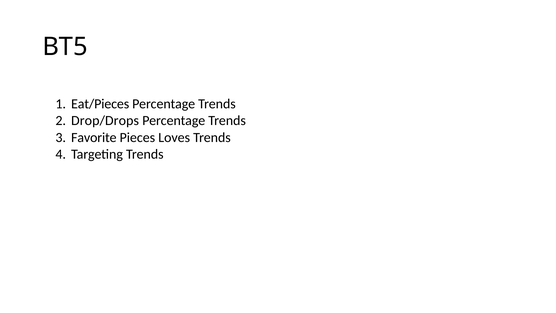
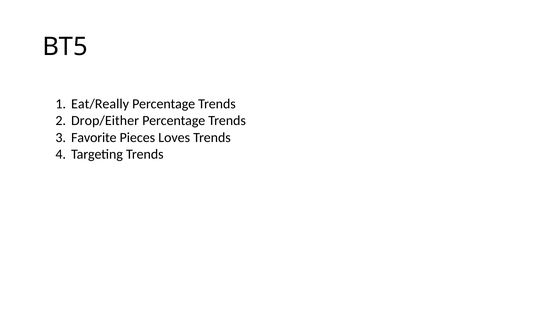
Eat/Pieces: Eat/Pieces -> Eat/Really
Drop/Drops: Drop/Drops -> Drop/Either
